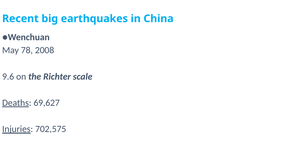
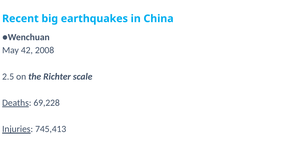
78: 78 -> 42
9.6: 9.6 -> 2.5
69,627: 69,627 -> 69,228
702,575: 702,575 -> 745,413
